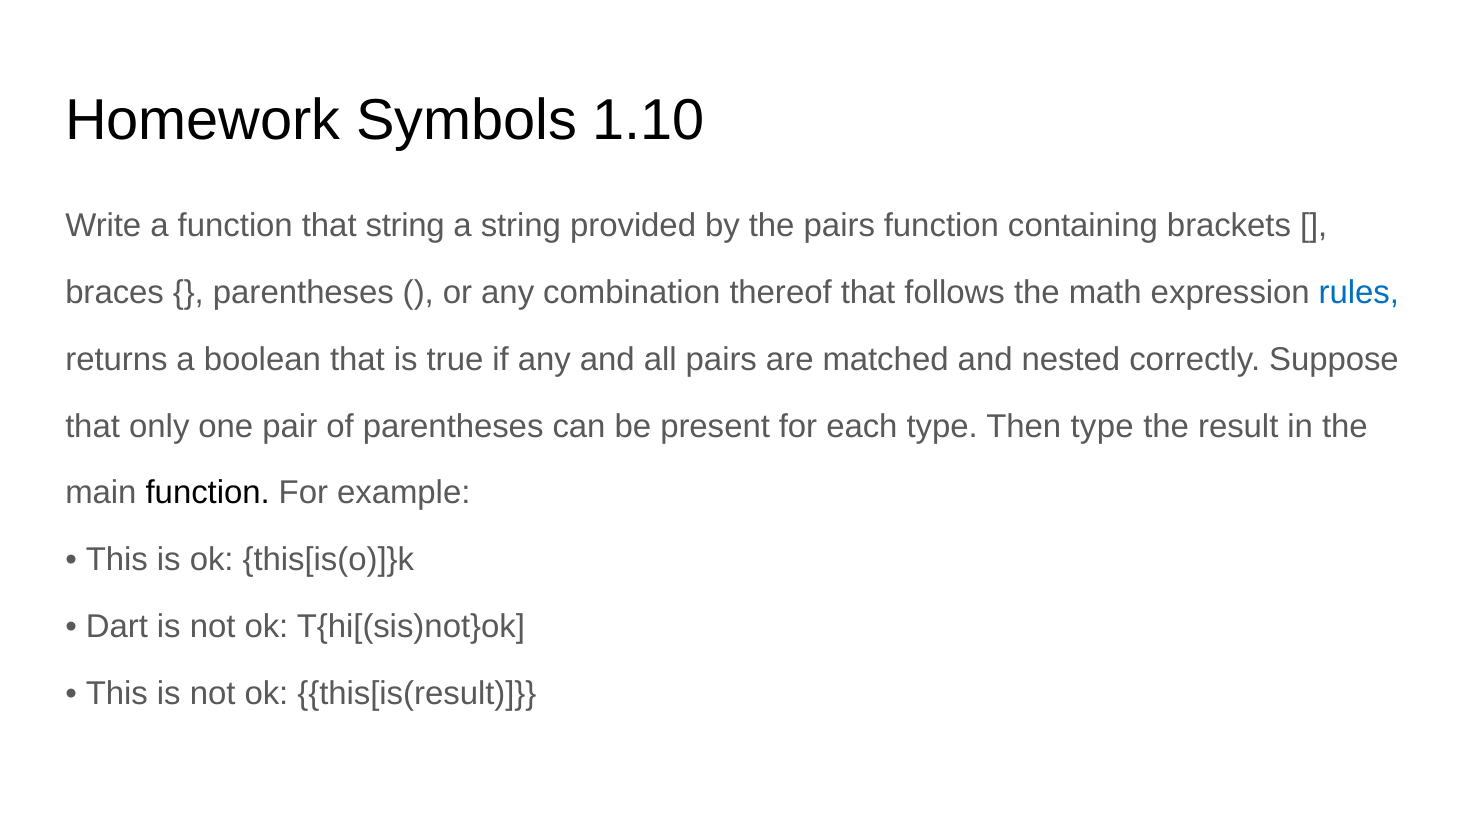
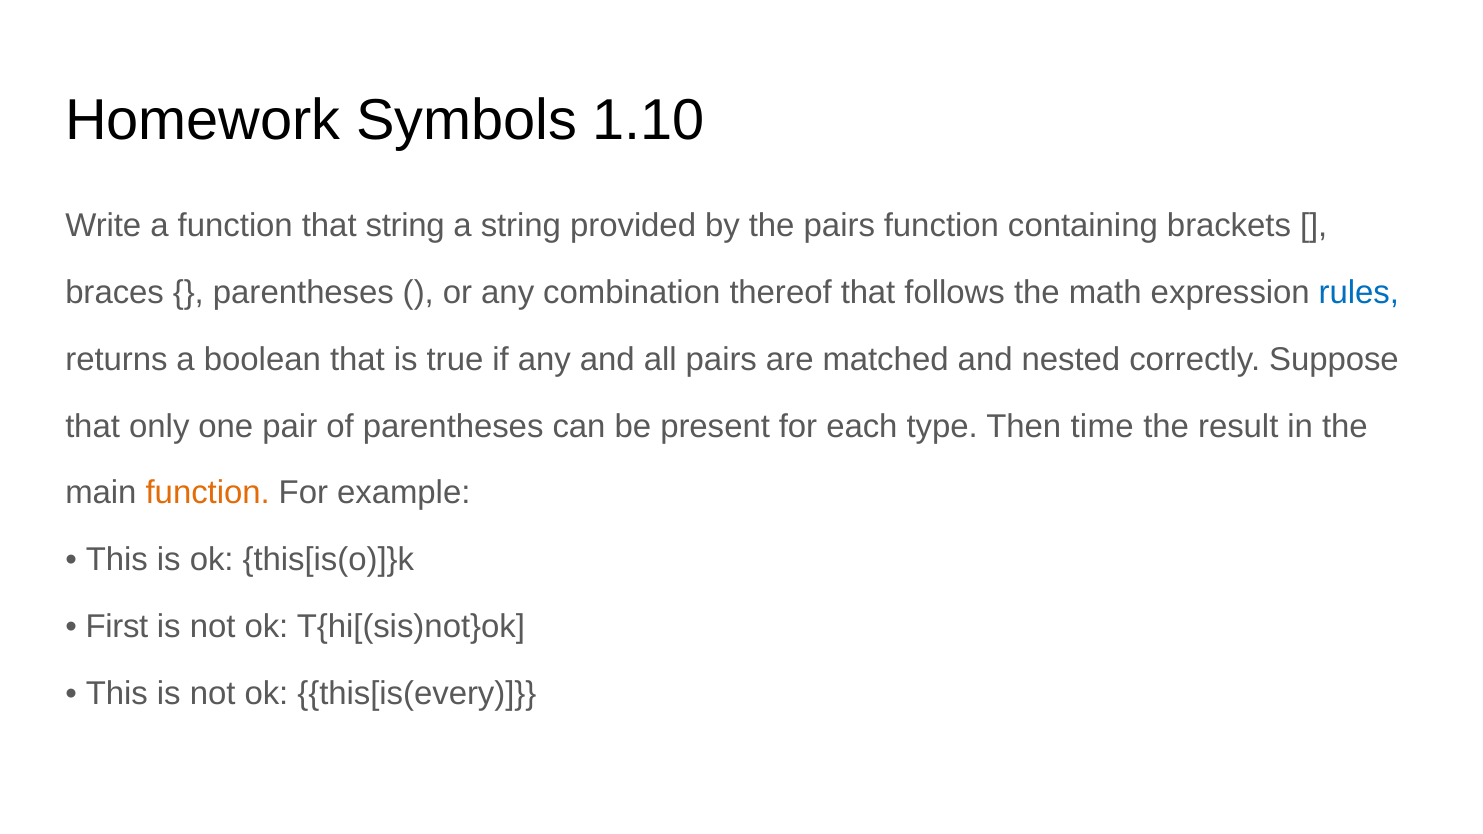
Then type: type -> time
function at (208, 493) colour: black -> orange
Dart: Dart -> First
this[is(result: this[is(result -> this[is(every
